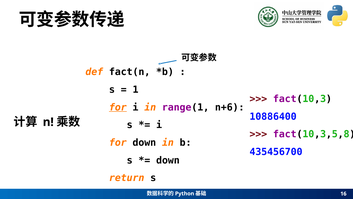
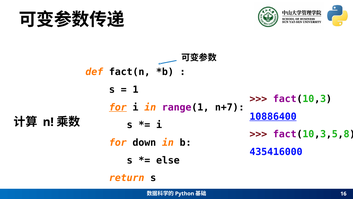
n+6: n+6 -> n+7
10886400 underline: none -> present
435456700: 435456700 -> 435416000
down at (168, 160): down -> else
